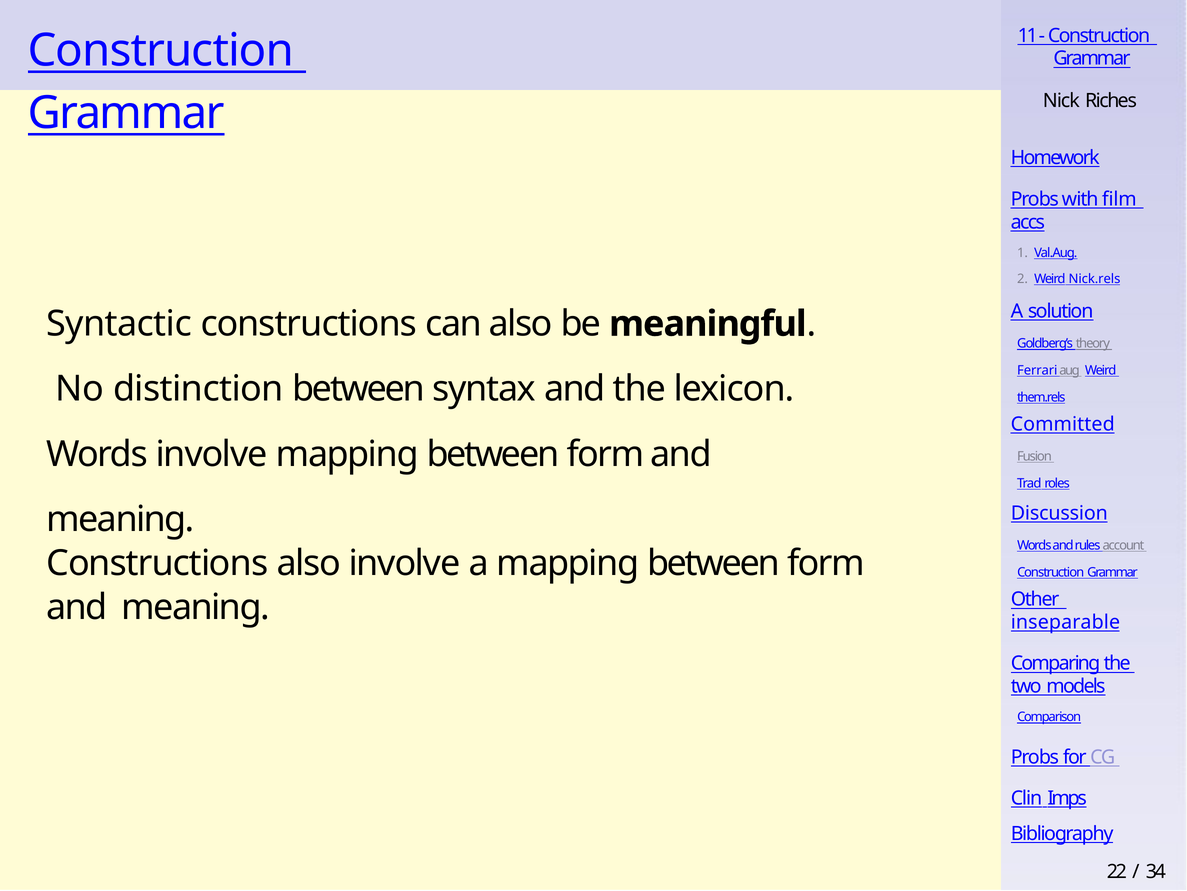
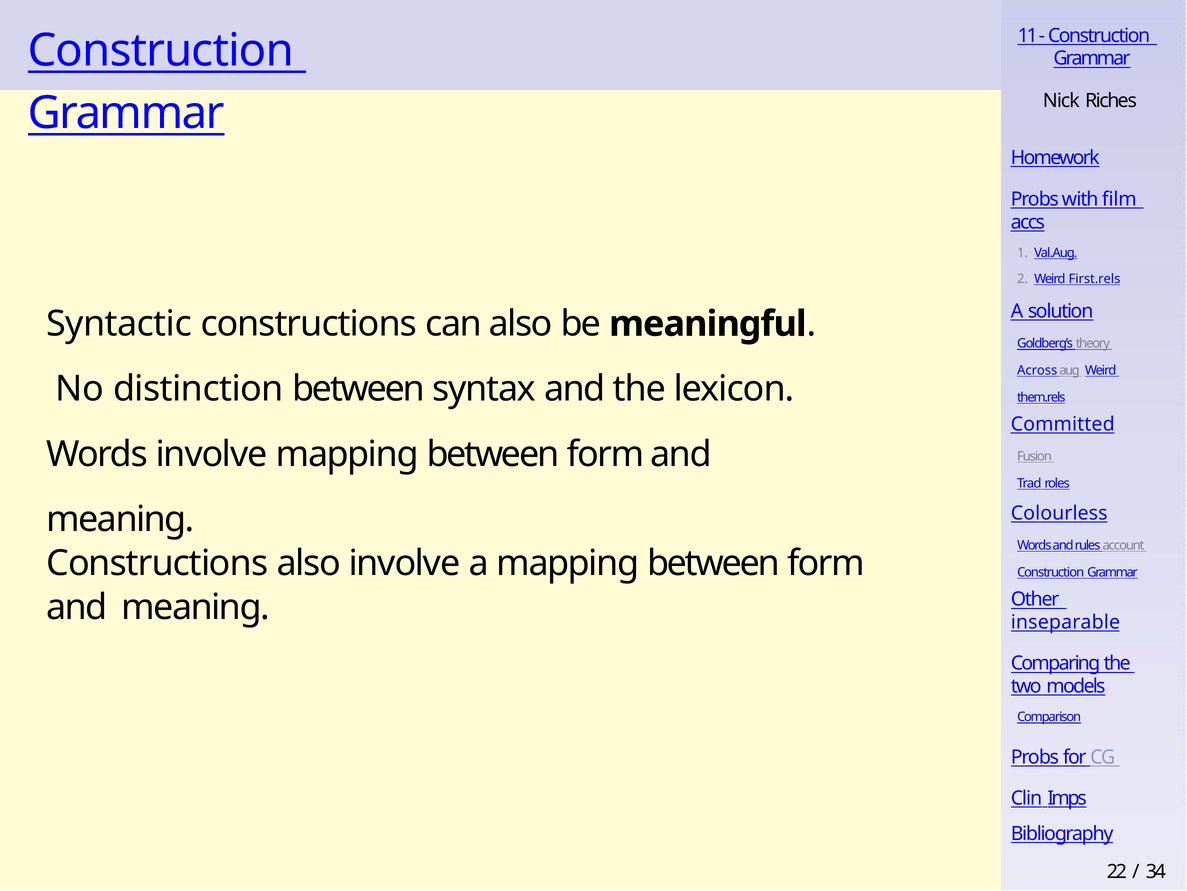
Nick.rels: Nick.rels -> First.rels
Ferrari: Ferrari -> Across
Discussion: Discussion -> Colourless
